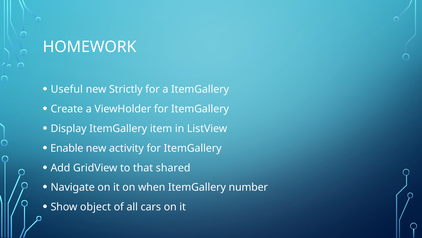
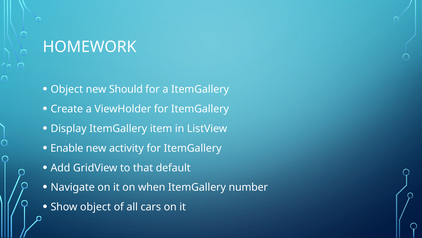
Useful at (67, 89): Useful -> Object
Strictly: Strictly -> Should
shared: shared -> default
